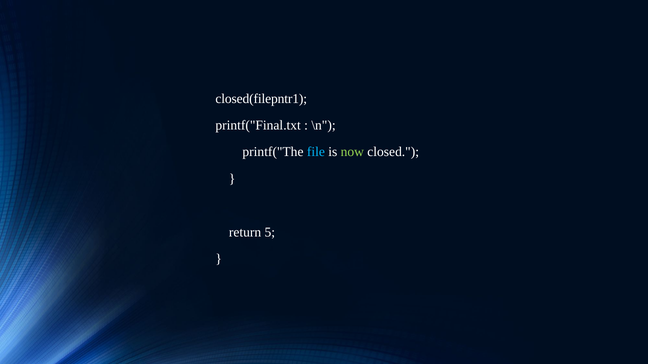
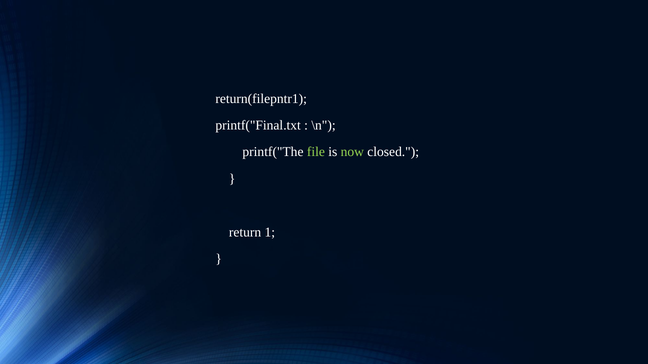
closed(filepntr1: closed(filepntr1 -> return(filepntr1
file colour: light blue -> light green
5: 5 -> 1
